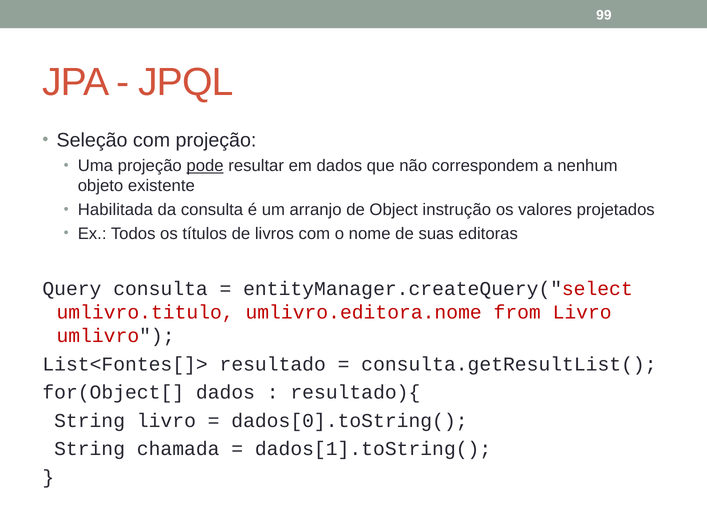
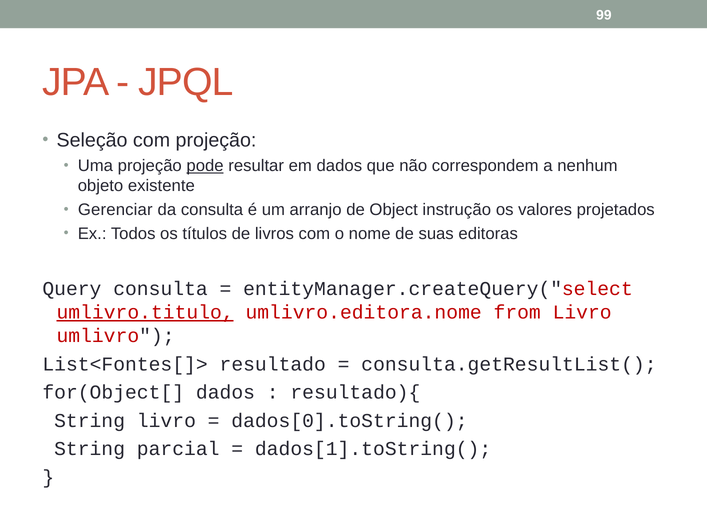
Habilitada: Habilitada -> Gerenciar
umlivro.titulo underline: none -> present
chamada: chamada -> parcial
